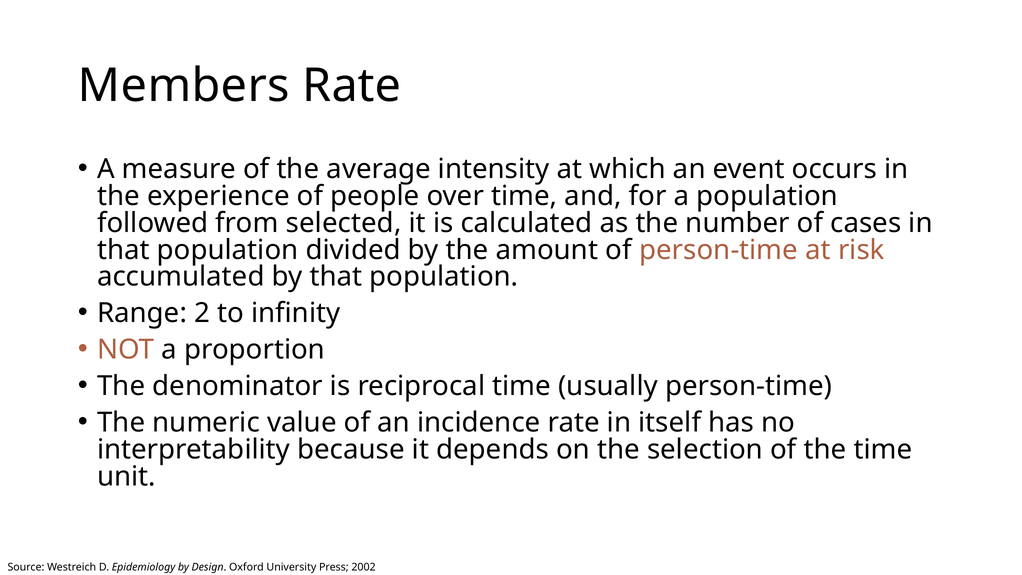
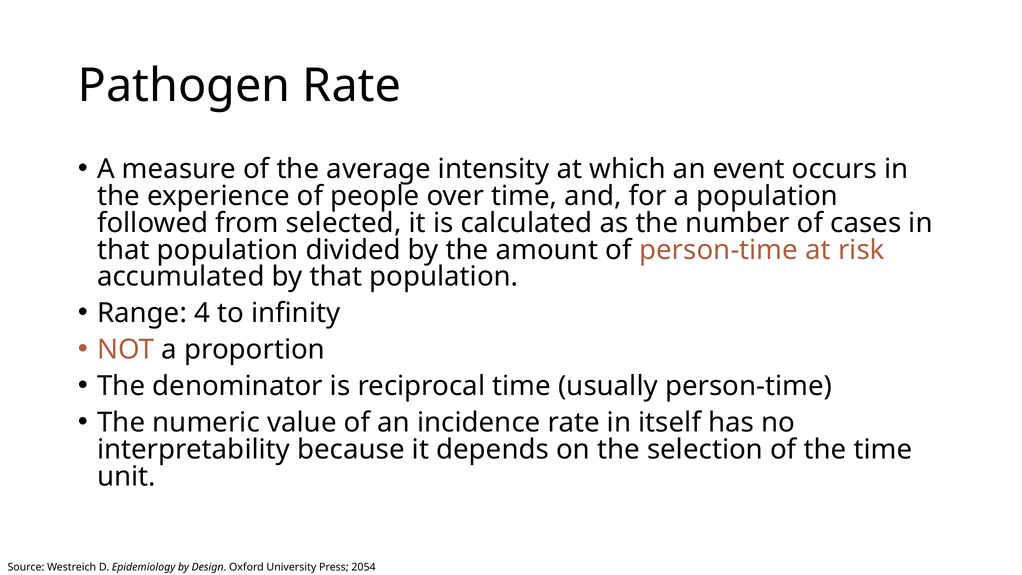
Members: Members -> Pathogen
2: 2 -> 4
2002: 2002 -> 2054
